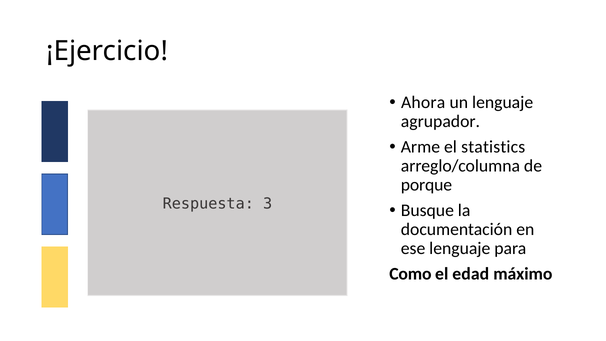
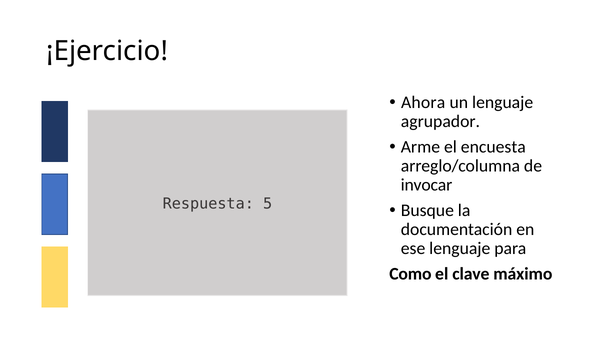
statistics: statistics -> encuesta
porque: porque -> invocar
3: 3 -> 5
edad: edad -> clave
